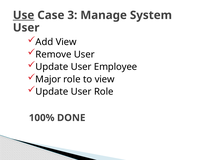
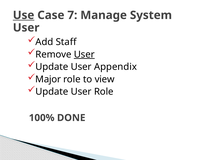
3: 3 -> 7
Add View: View -> Staff
User at (84, 55) underline: none -> present
Employee: Employee -> Appendix
